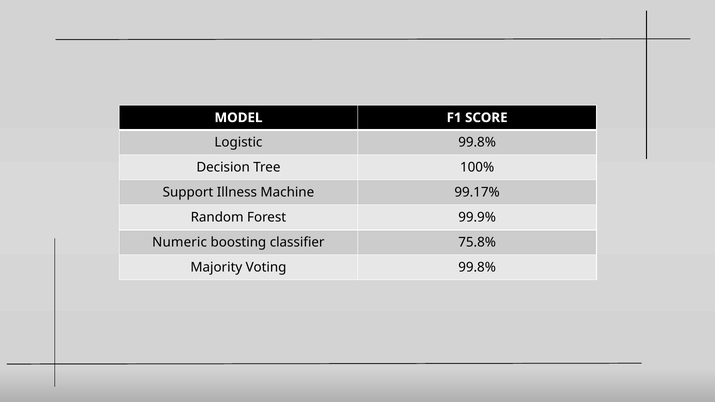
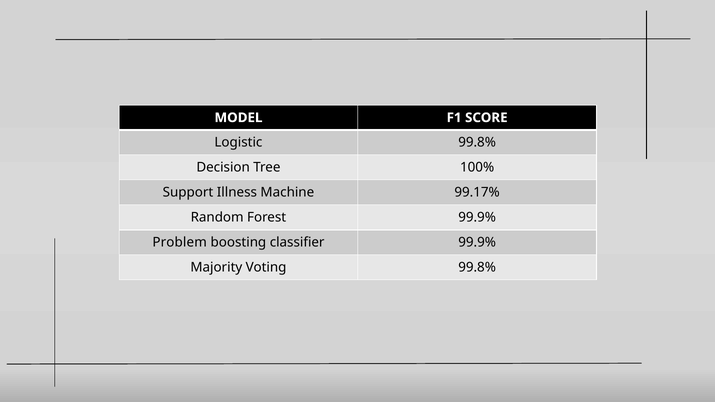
Numeric: Numeric -> Problem
classifier 75.8%: 75.8% -> 99.9%
